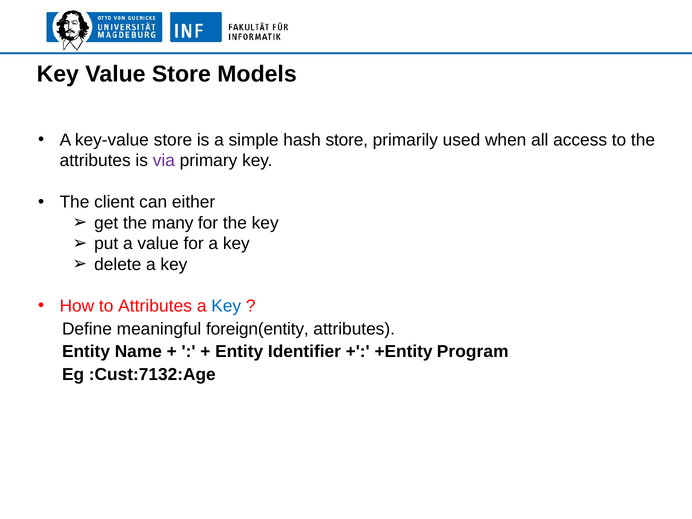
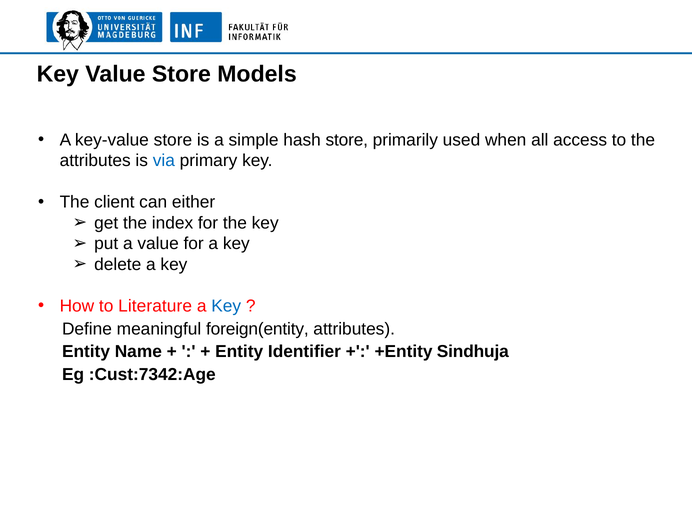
via colour: purple -> blue
many: many -> index
to Attributes: Attributes -> Literature
Program: Program -> Sindhuja
:Cust:7132:Age: :Cust:7132:Age -> :Cust:7342:Age
